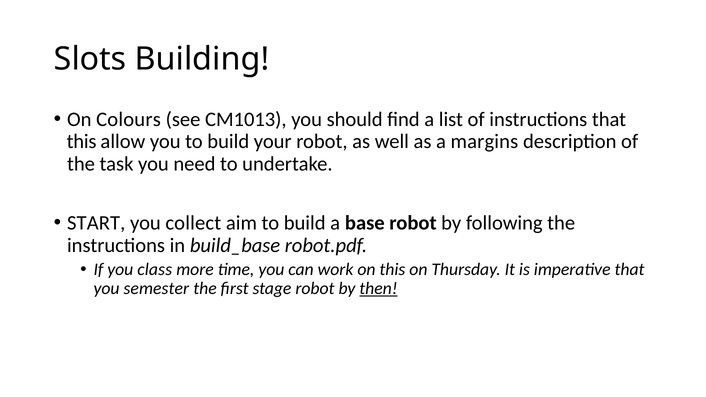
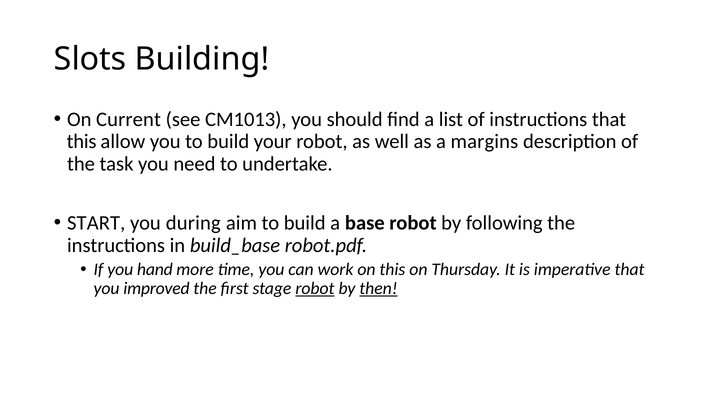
Colours: Colours -> Current
collect: collect -> during
class: class -> hand
semester: semester -> improved
robot at (315, 289) underline: none -> present
